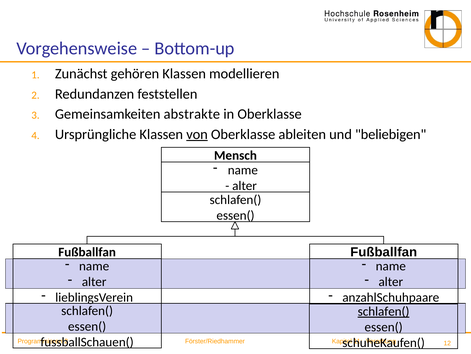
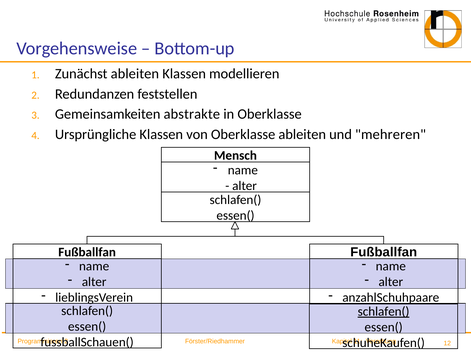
Zunächst gehören: gehören -> ableiten
von underline: present -> none
beliebigen: beliebigen -> mehreren
